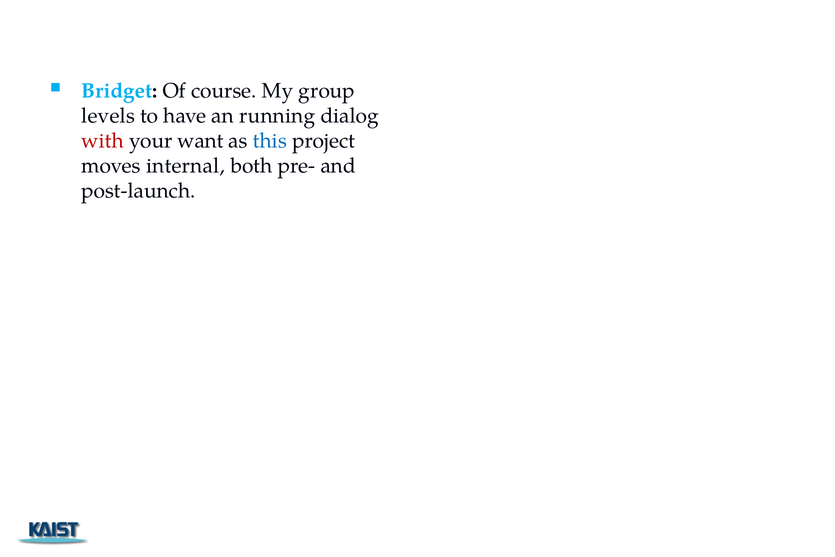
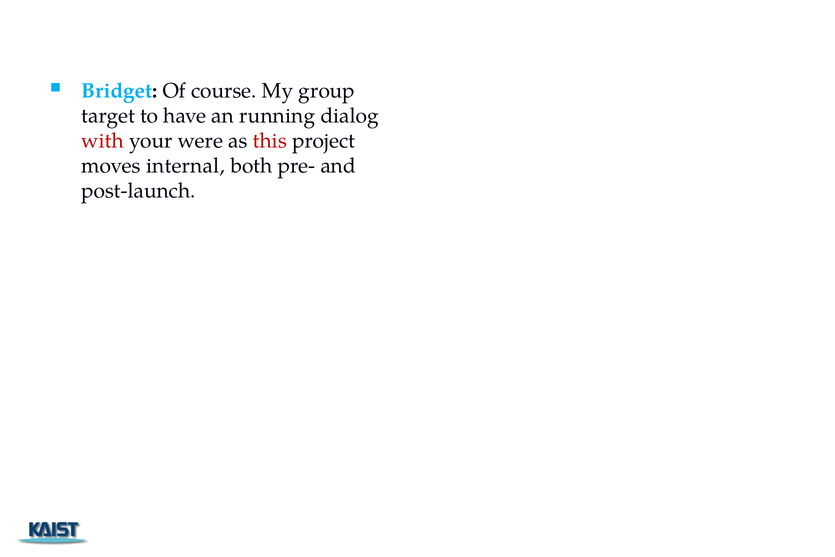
levels: levels -> target
want: want -> were
this colour: blue -> red
